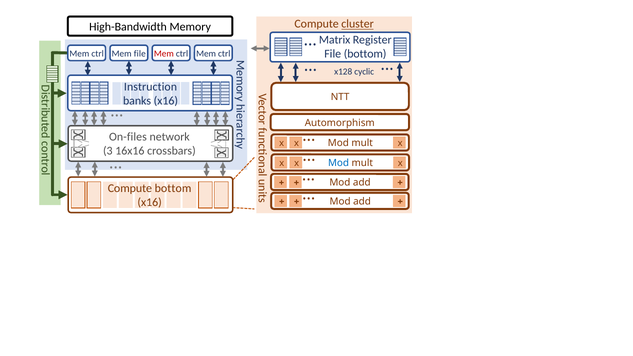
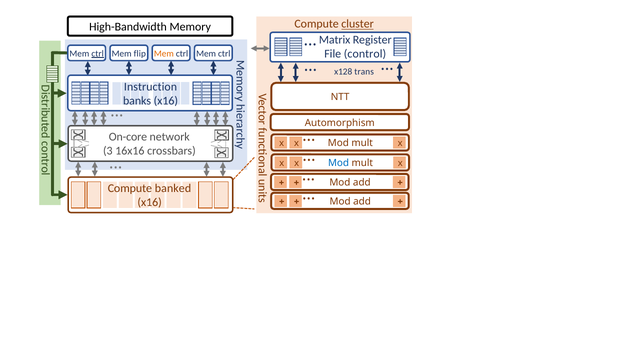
File bottom: bottom -> control
ctrl at (98, 54) underline: none -> present
Mem file: file -> flip
Mem at (164, 54) colour: red -> orange
cyclic: cyclic -> trans
On-files: On-files -> On-core
Compute bottom: bottom -> banked
